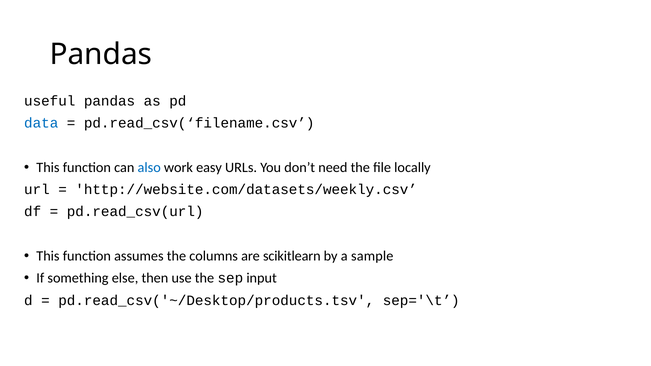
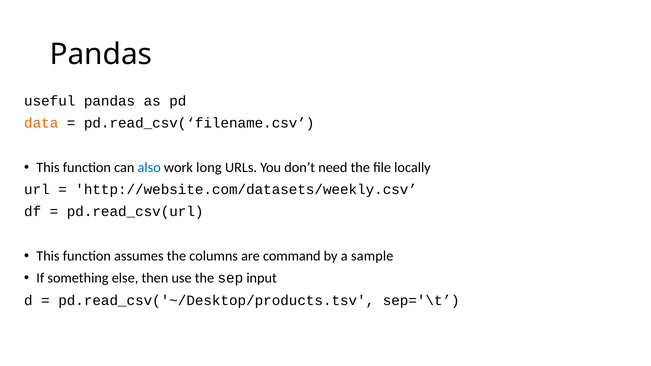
data colour: blue -> orange
easy: easy -> long
scikitlearn: scikitlearn -> command
